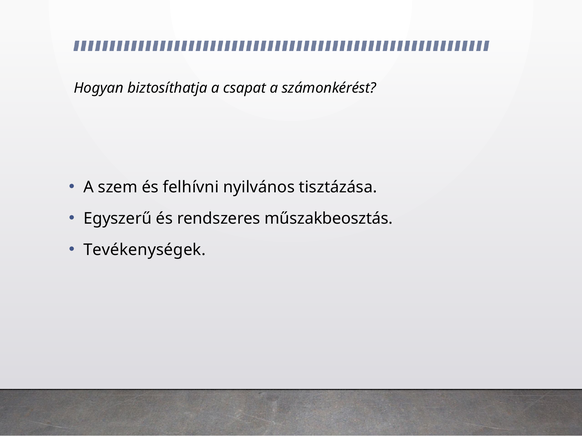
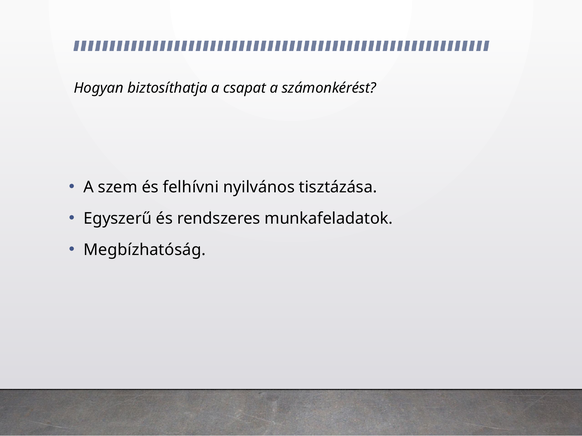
műszakbeosztás: műszakbeosztás -> munkafeladatok
Tevékenységek: Tevékenységek -> Megbízhatóság
